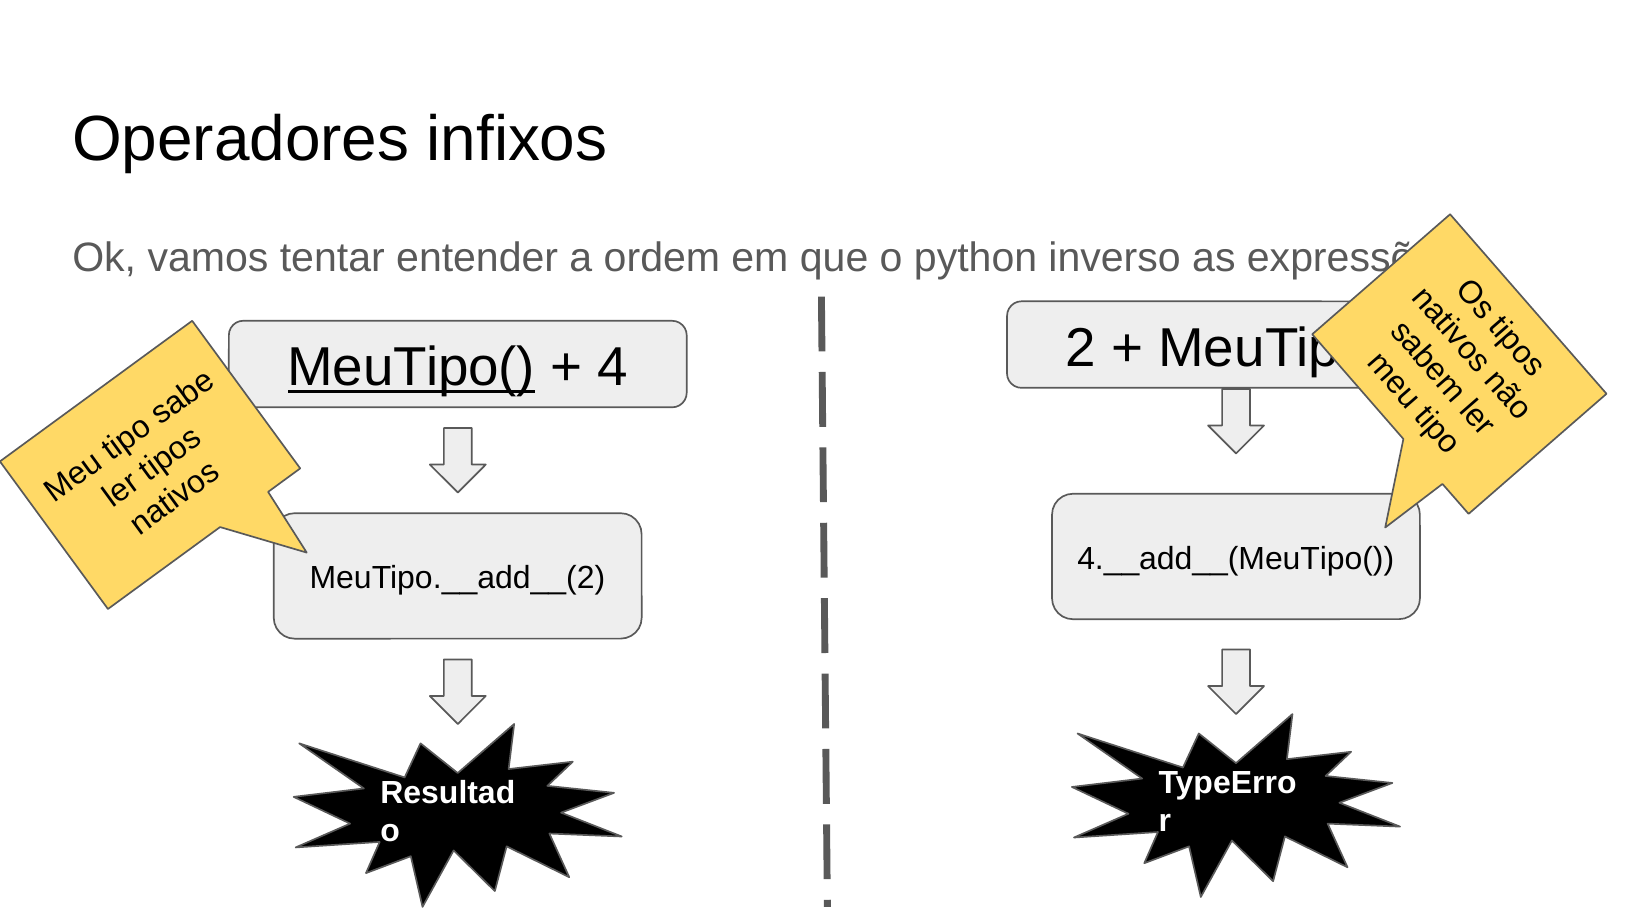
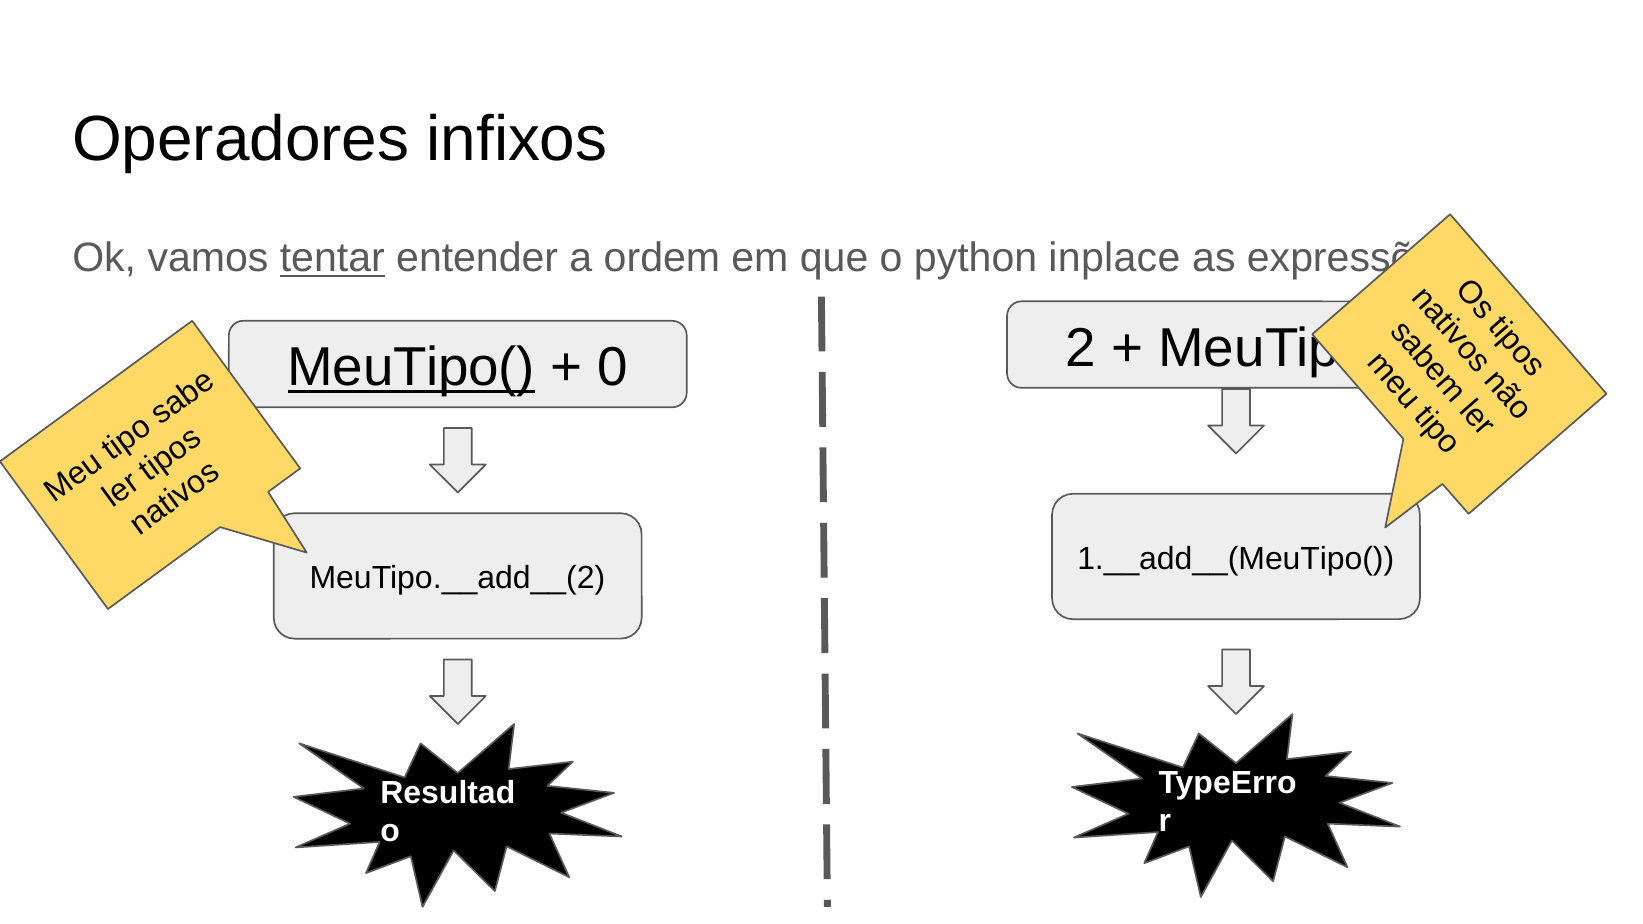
tentar underline: none -> present
inverso: inverso -> inplace
4: 4 -> 0
4.__add__(MeuTipo(: 4.__add__(MeuTipo( -> 1.__add__(MeuTipo(
